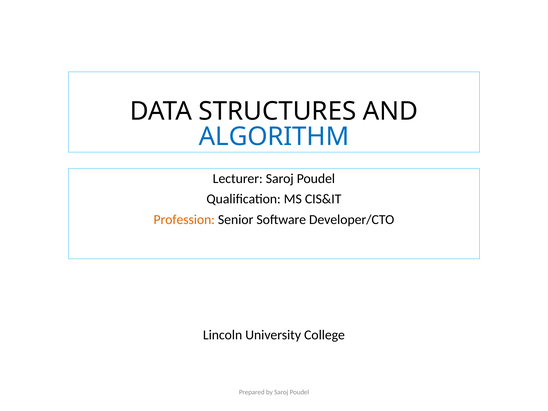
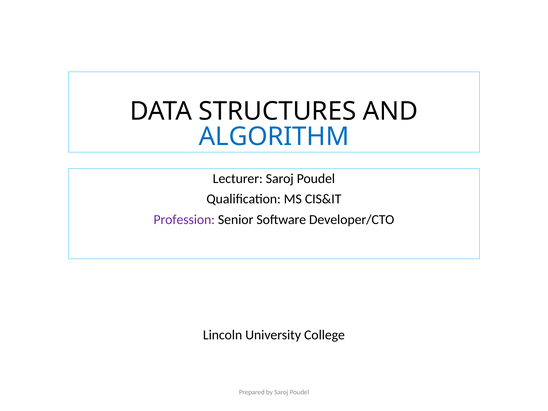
Profession colour: orange -> purple
